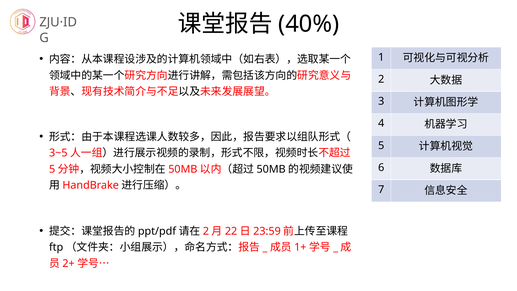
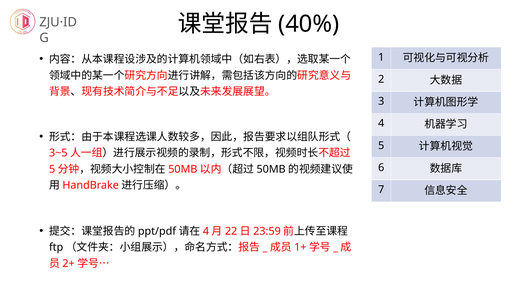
2 at (206, 231): 2 -> 4
